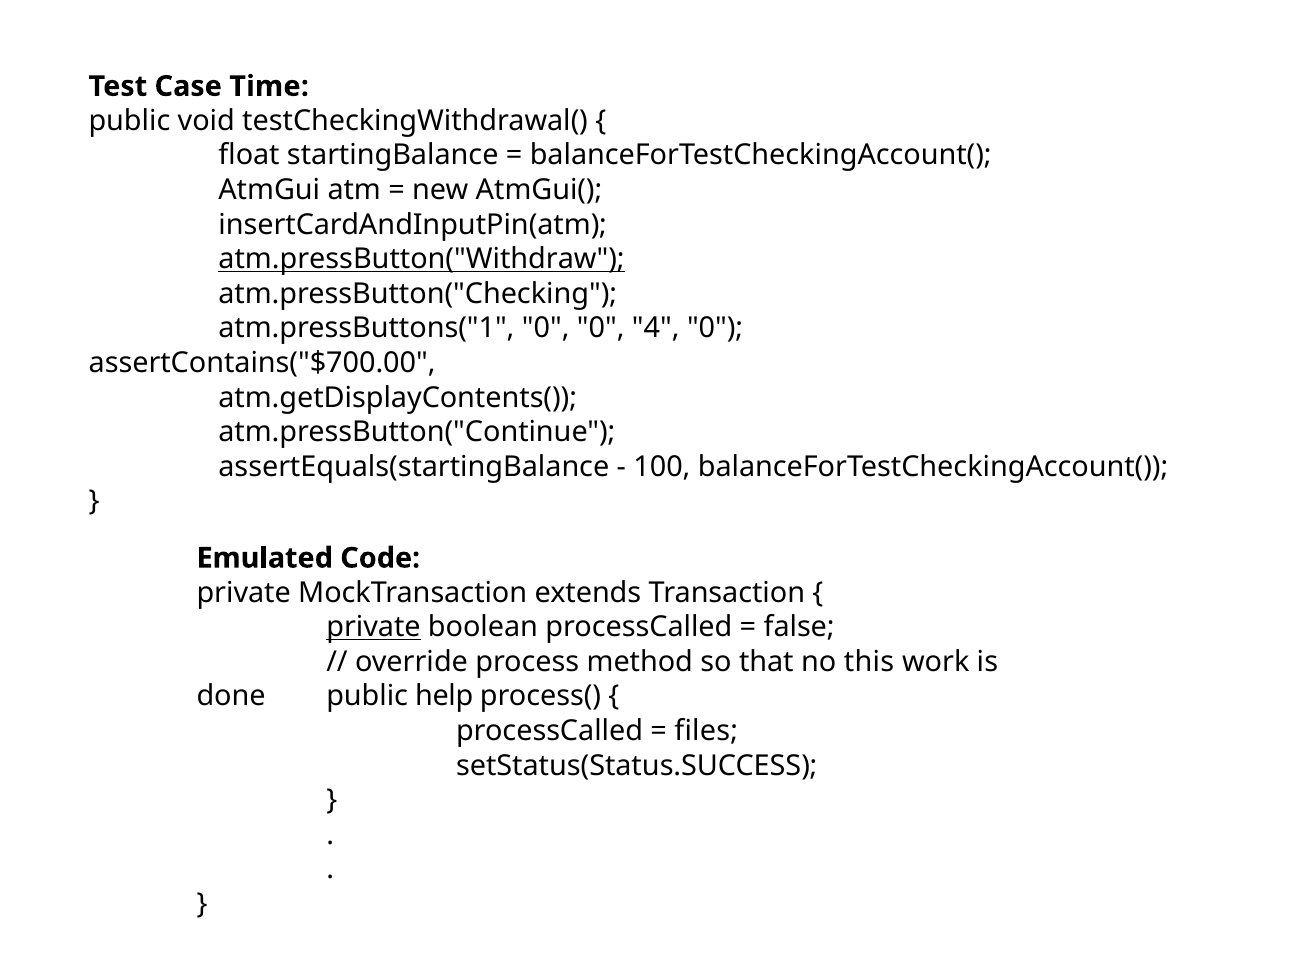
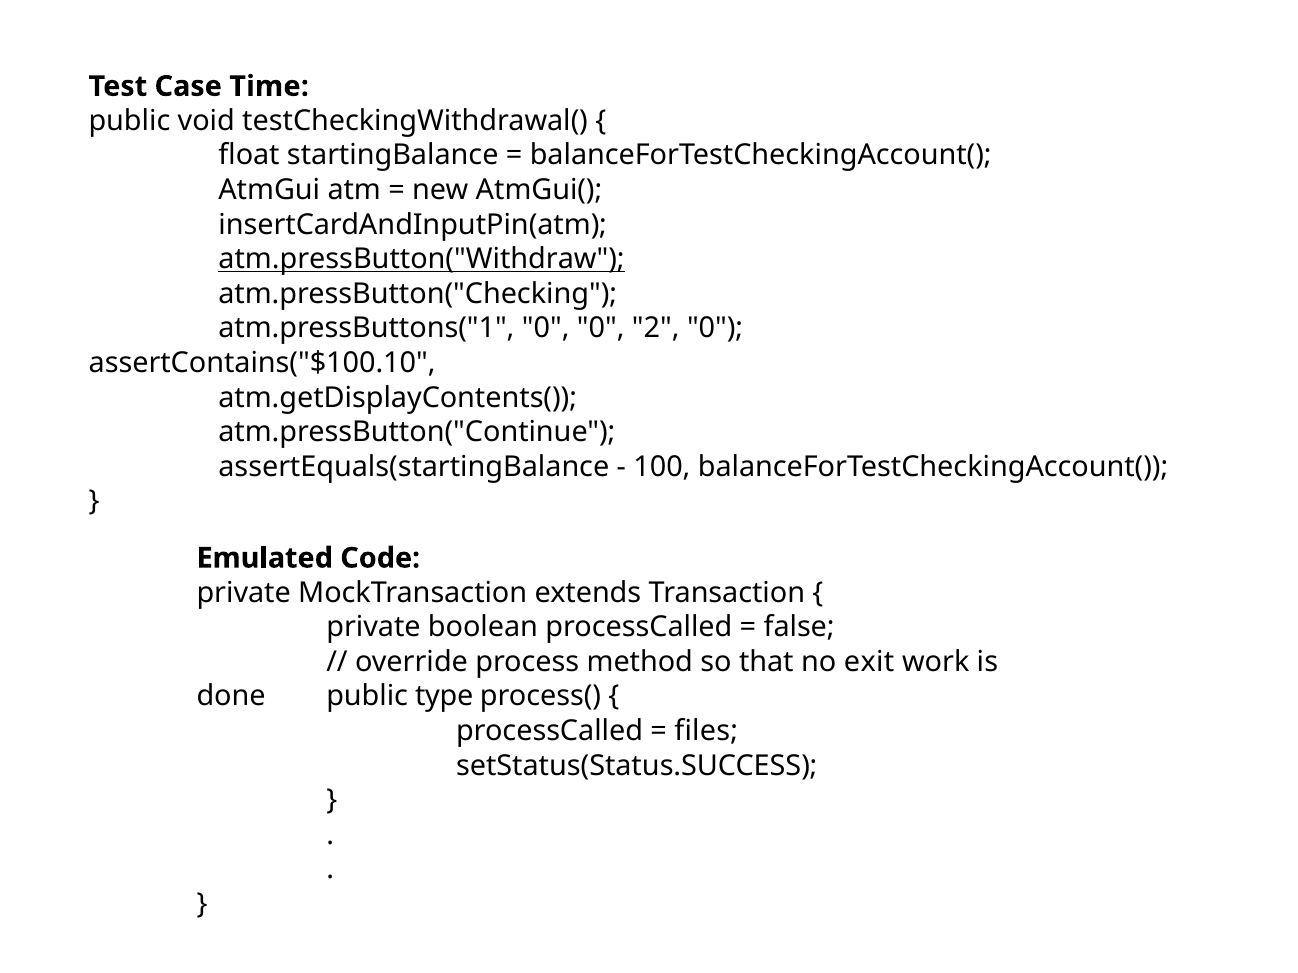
4: 4 -> 2
assertContains("$700.00: assertContains("$700.00 -> assertContains("$100.10
private at (374, 628) underline: present -> none
this: this -> exit
help: help -> type
